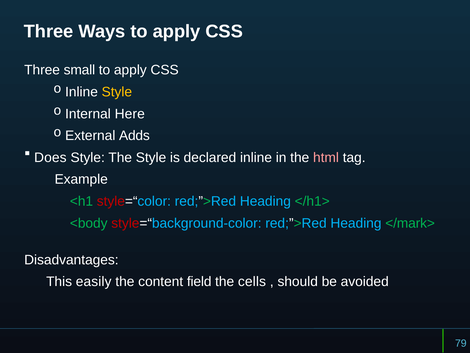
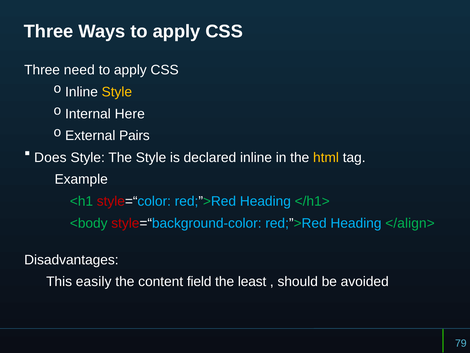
small: small -> need
Adds: Adds -> Pairs
html colour: pink -> yellow
</mark>: </mark> -> </align>
cells: cells -> least
